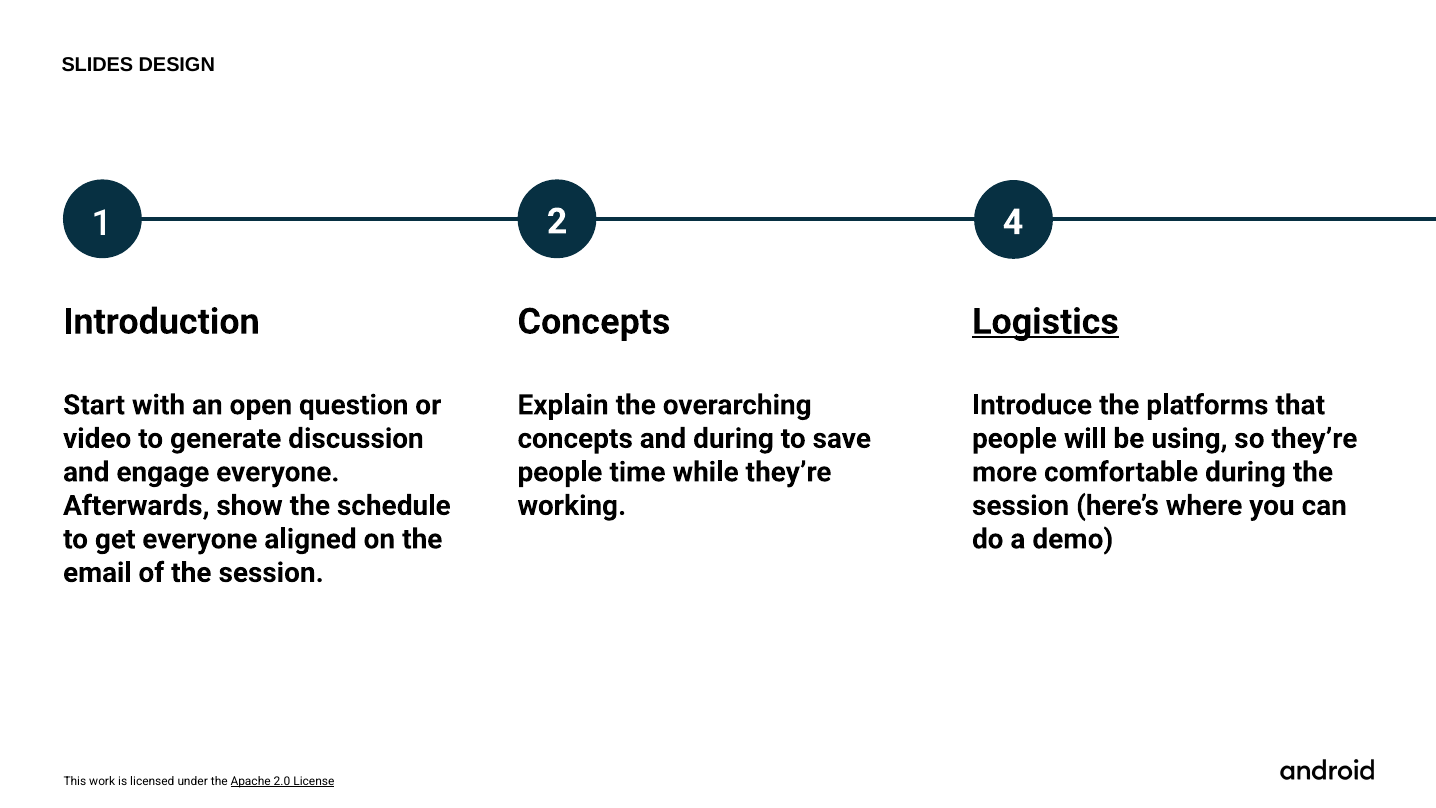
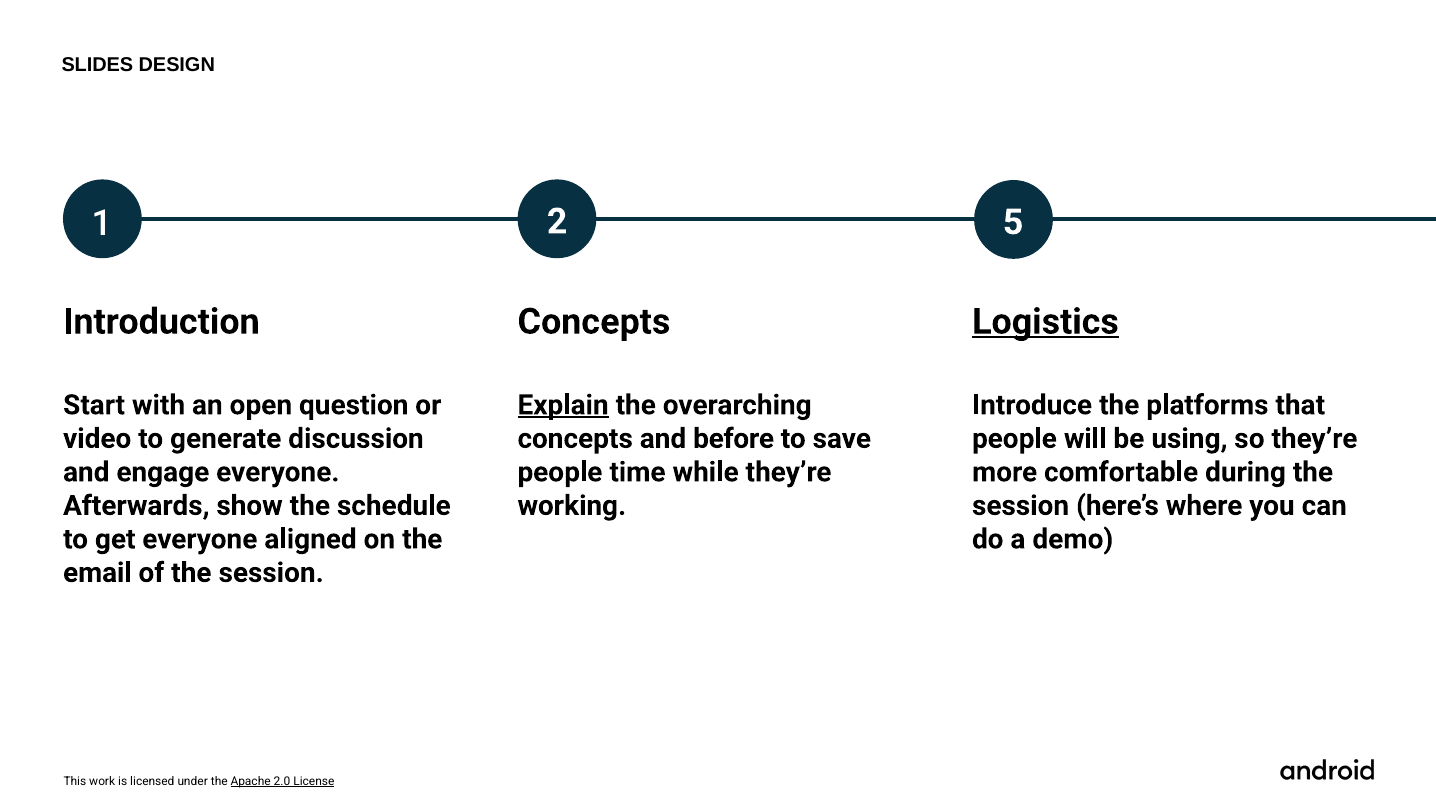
4: 4 -> 5
Explain underline: none -> present
and during: during -> before
